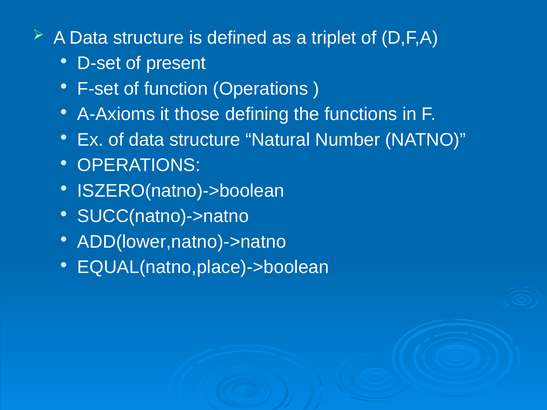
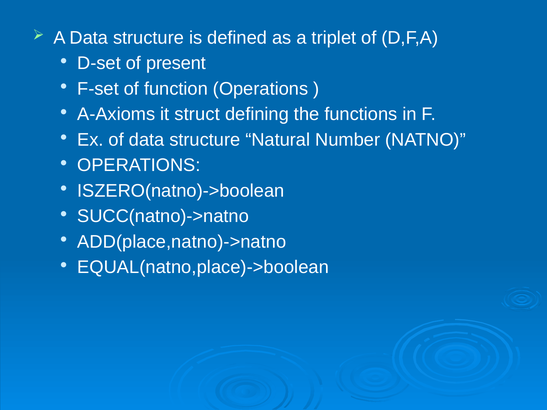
those: those -> struct
ADD(lower,natno)->natno: ADD(lower,natno)->natno -> ADD(place,natno)->natno
